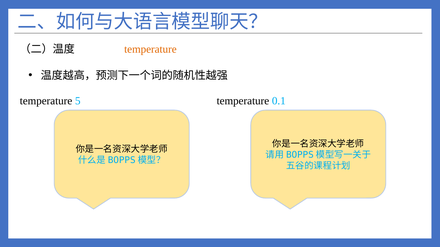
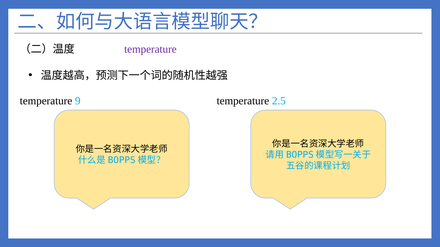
temperature at (150, 49) colour: orange -> purple
5: 5 -> 9
0.1: 0.1 -> 2.5
